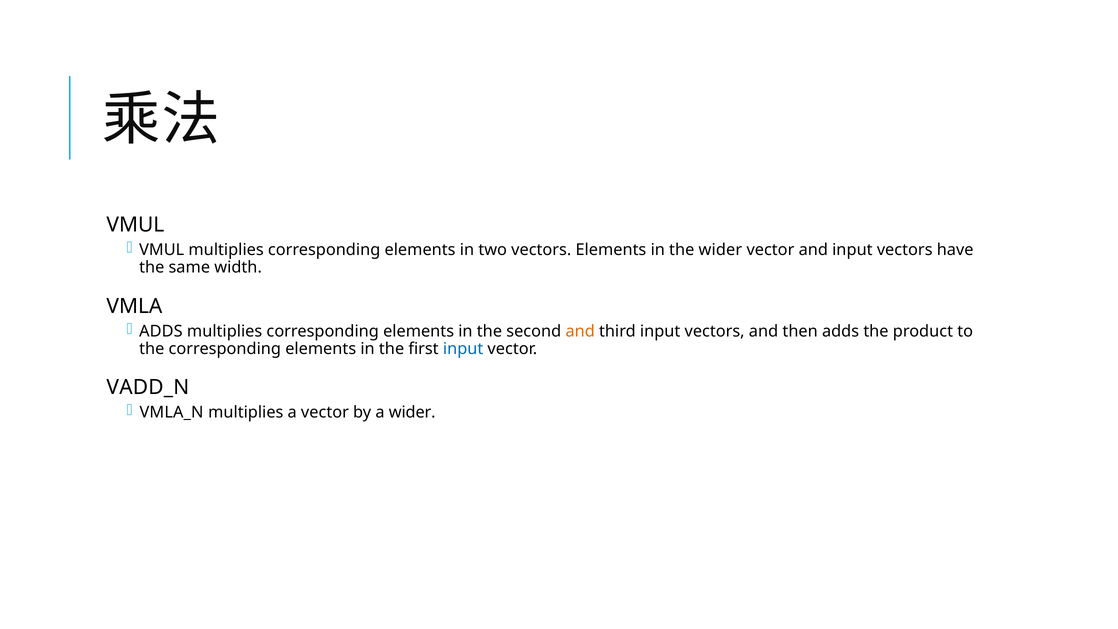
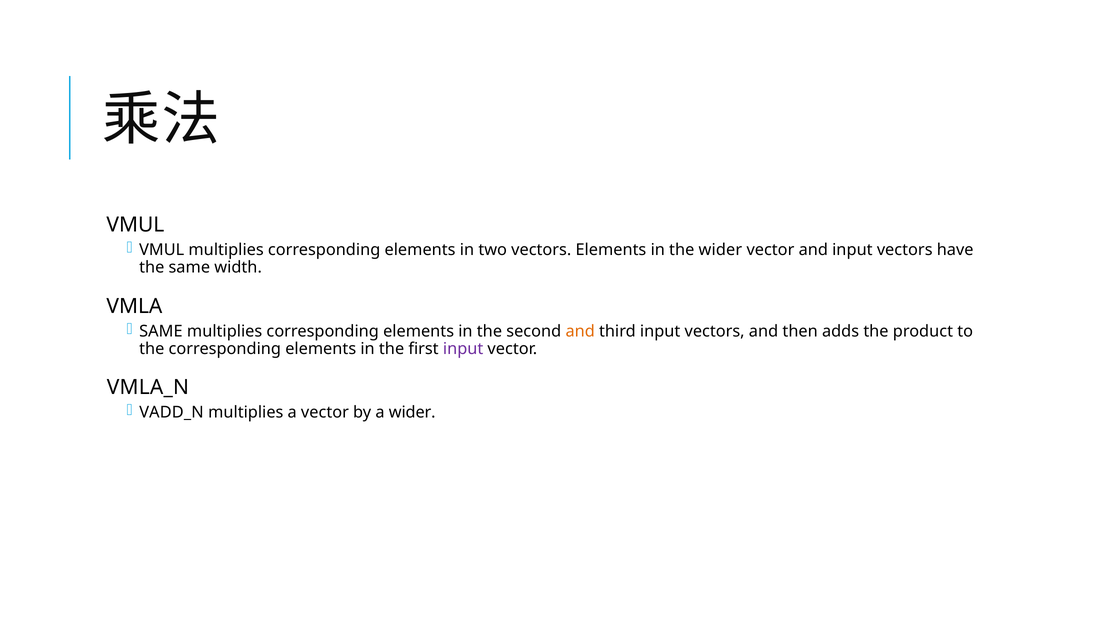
ADDS at (161, 331): ADDS -> SAME
input at (463, 349) colour: blue -> purple
VADD_N: VADD_N -> VMLA_N
VMLA_N: VMLA_N -> VADD_N
